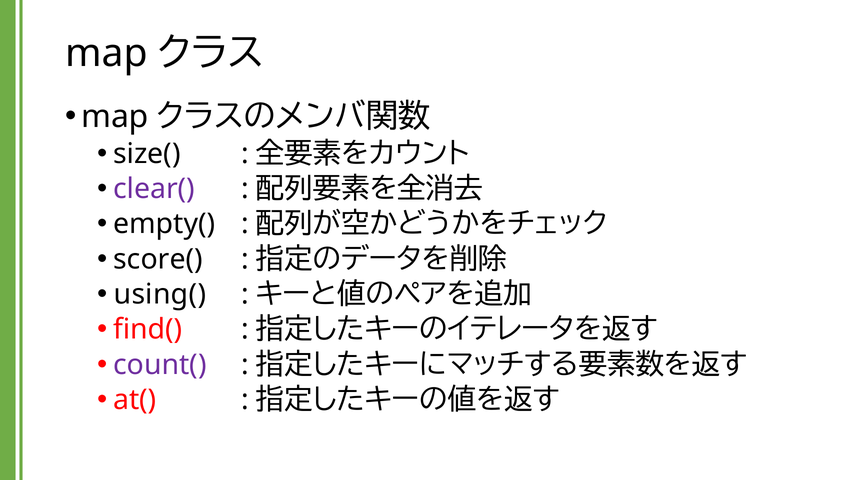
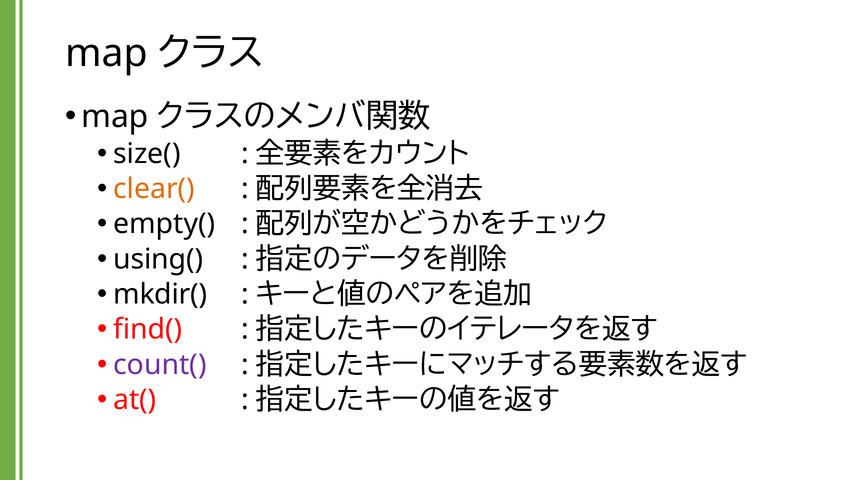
clear( colour: purple -> orange
score(: score( -> using(
using(: using( -> mkdir(
